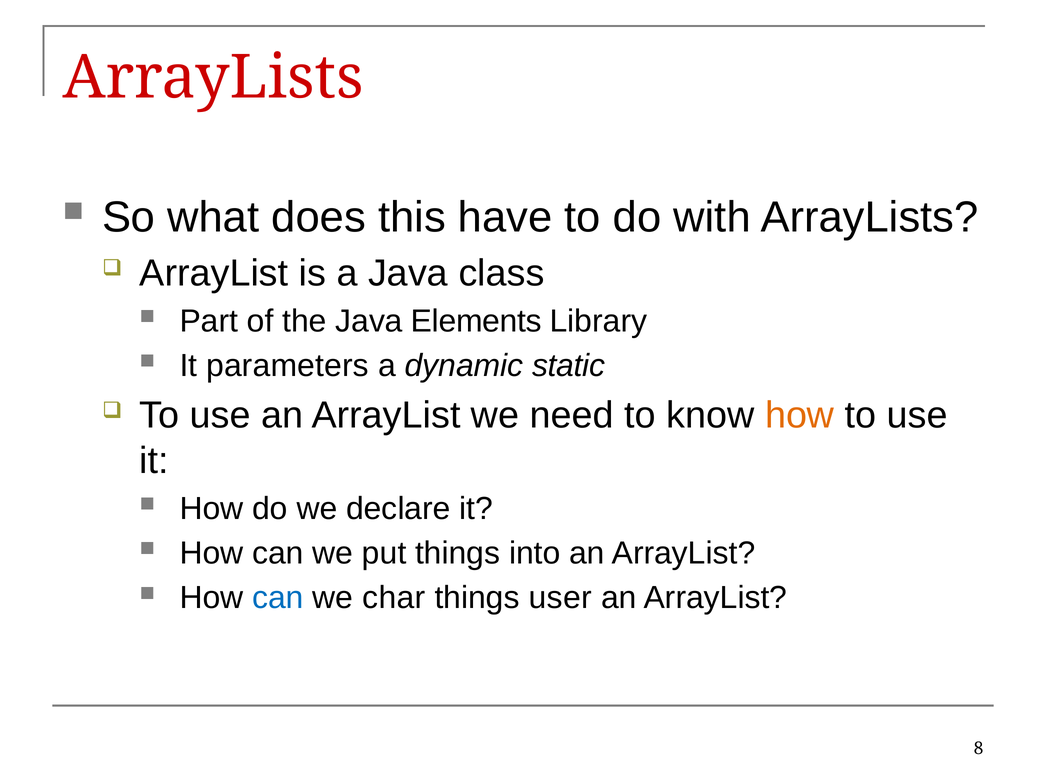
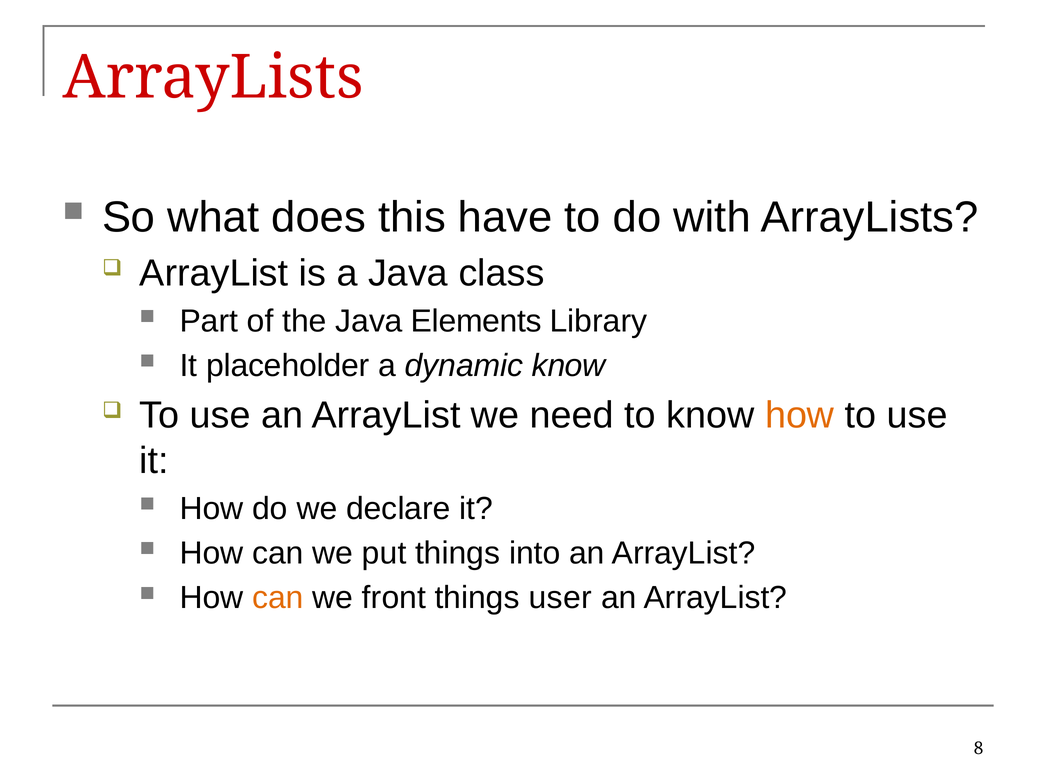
parameters: parameters -> placeholder
dynamic static: static -> know
can at (278, 598) colour: blue -> orange
char: char -> front
